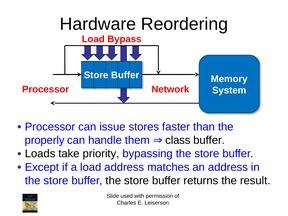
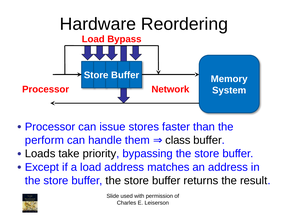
properly: properly -> perform
